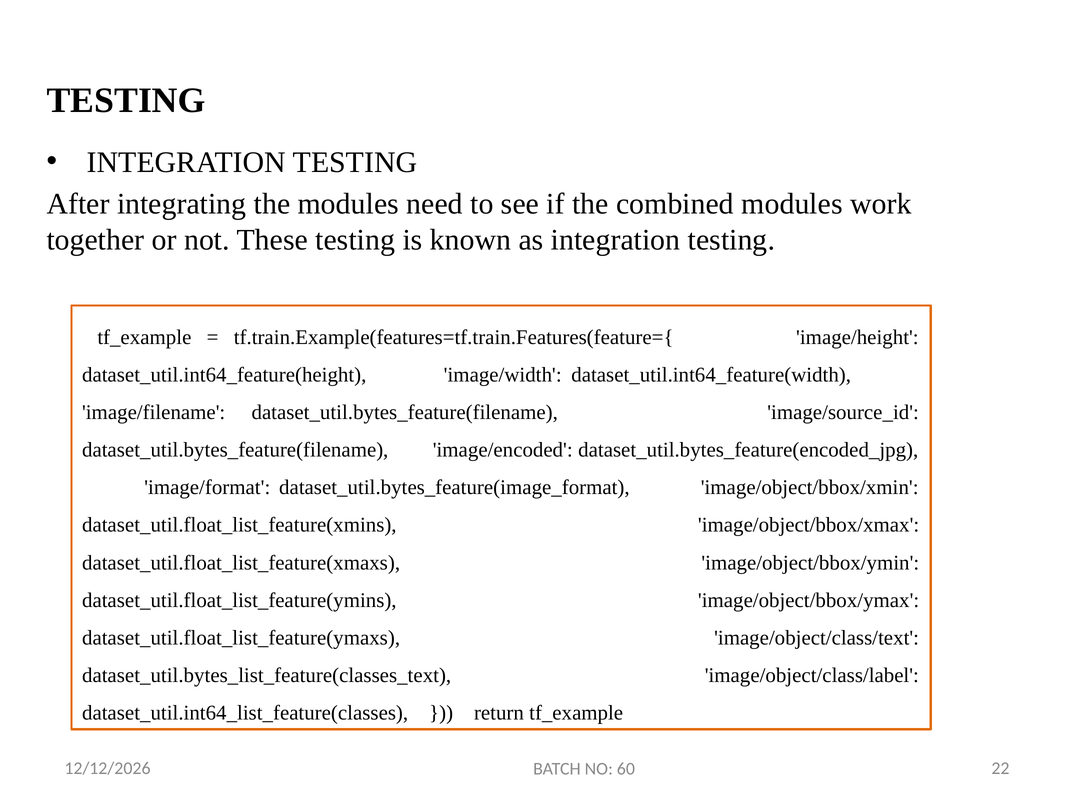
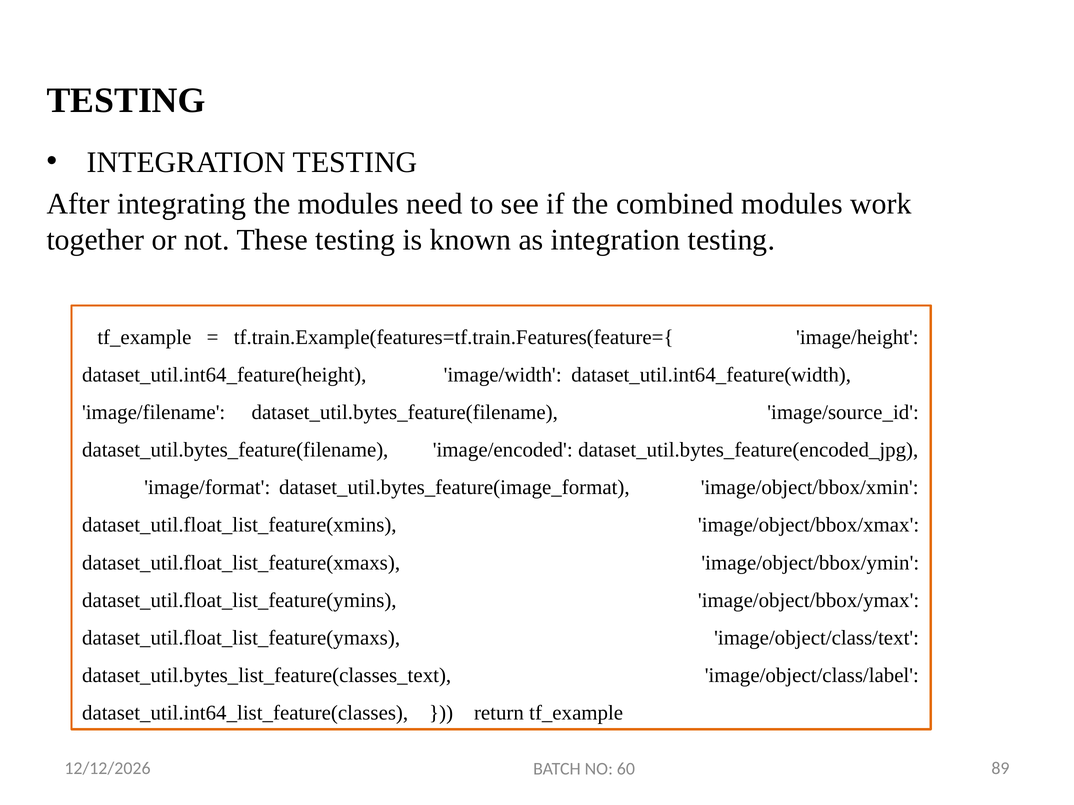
22: 22 -> 89
